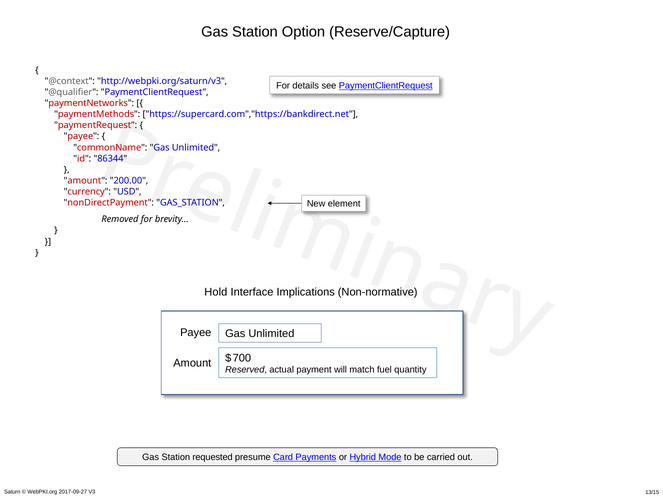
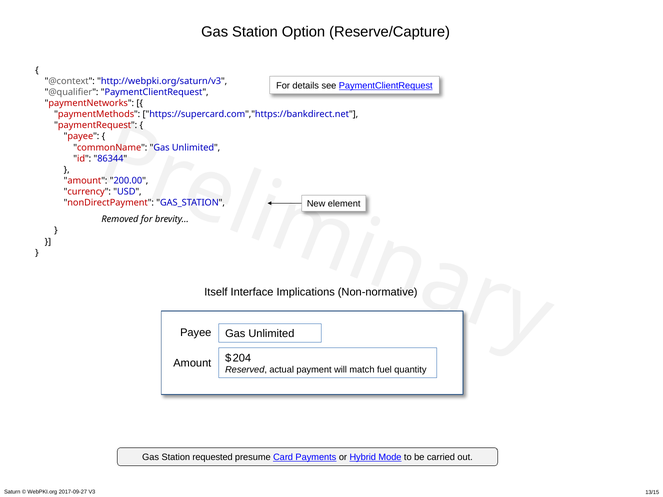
Hold: Hold -> Itself
700: 700 -> 204
